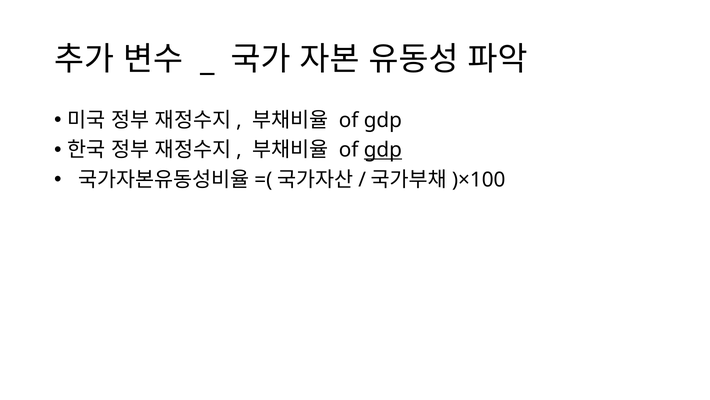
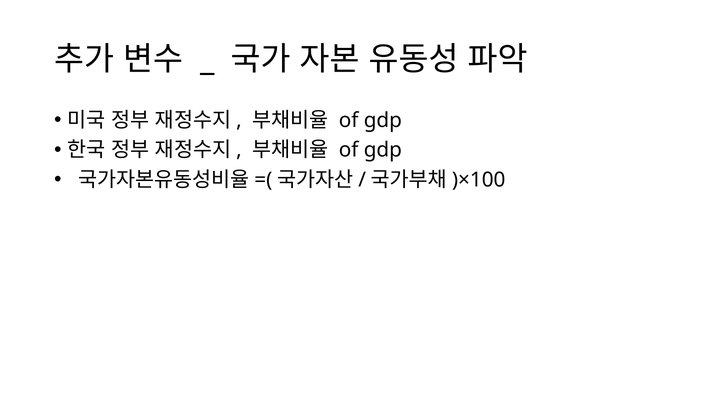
gdp at (383, 150) underline: present -> none
